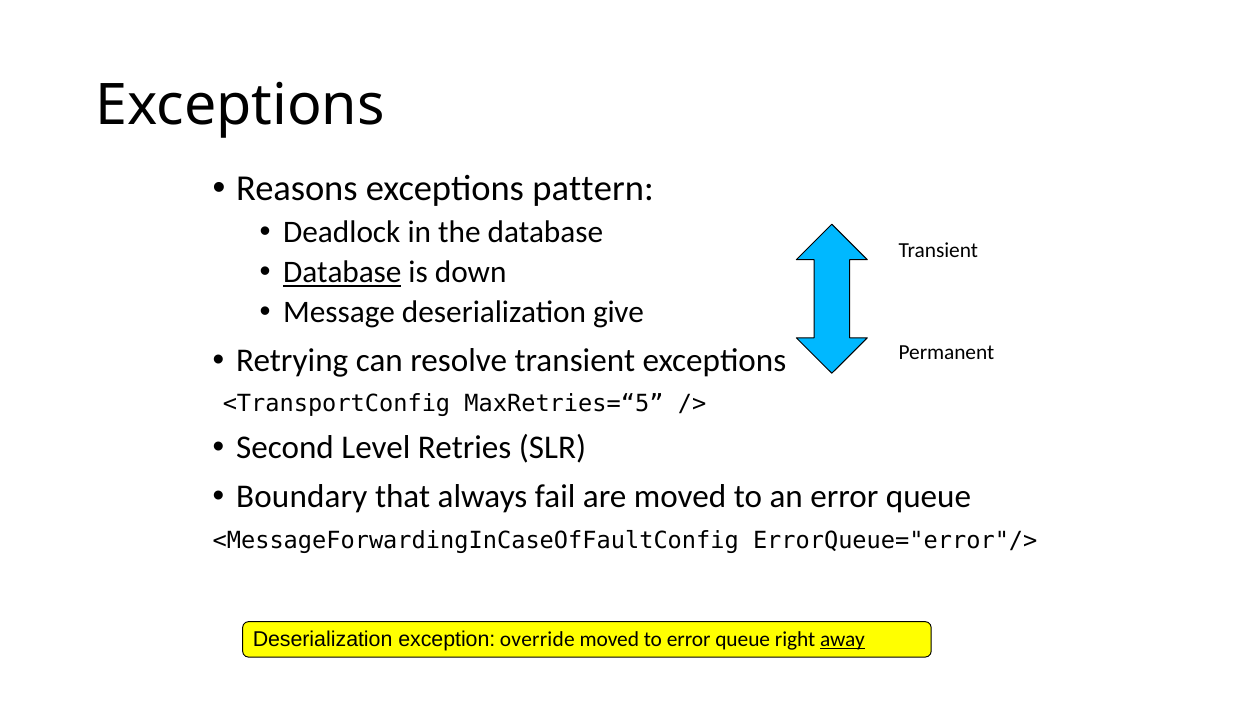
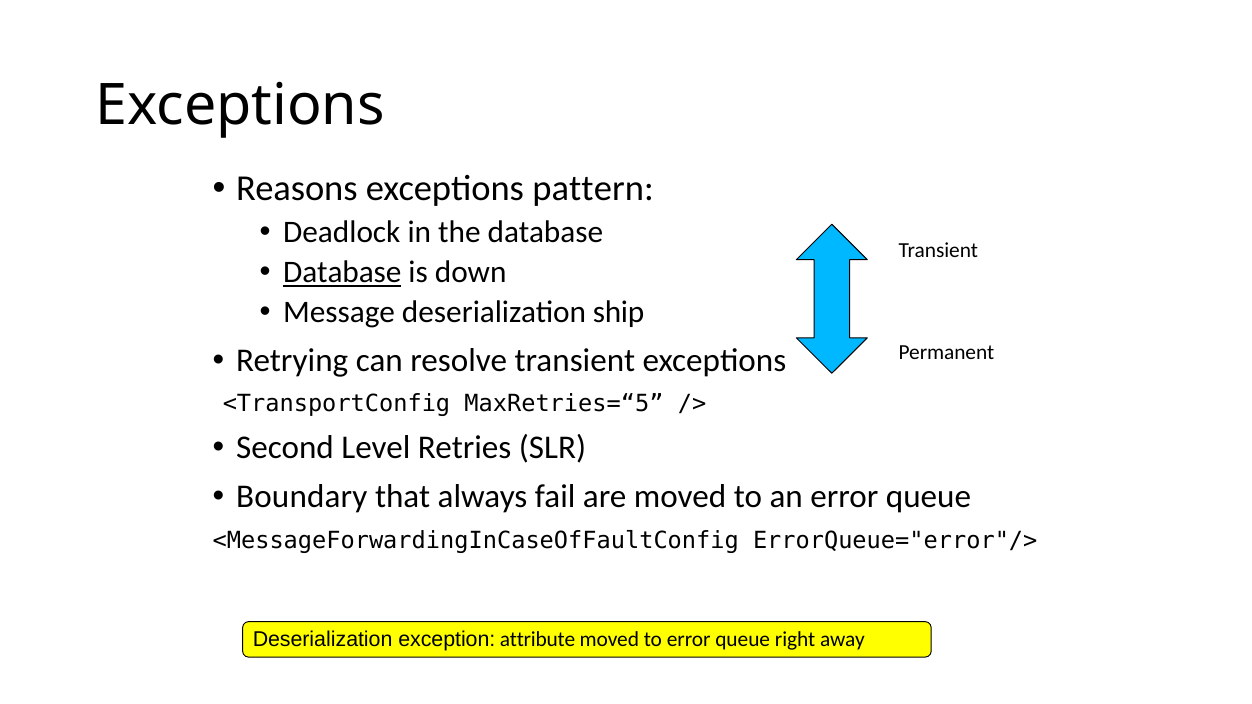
give: give -> ship
override: override -> attribute
away underline: present -> none
